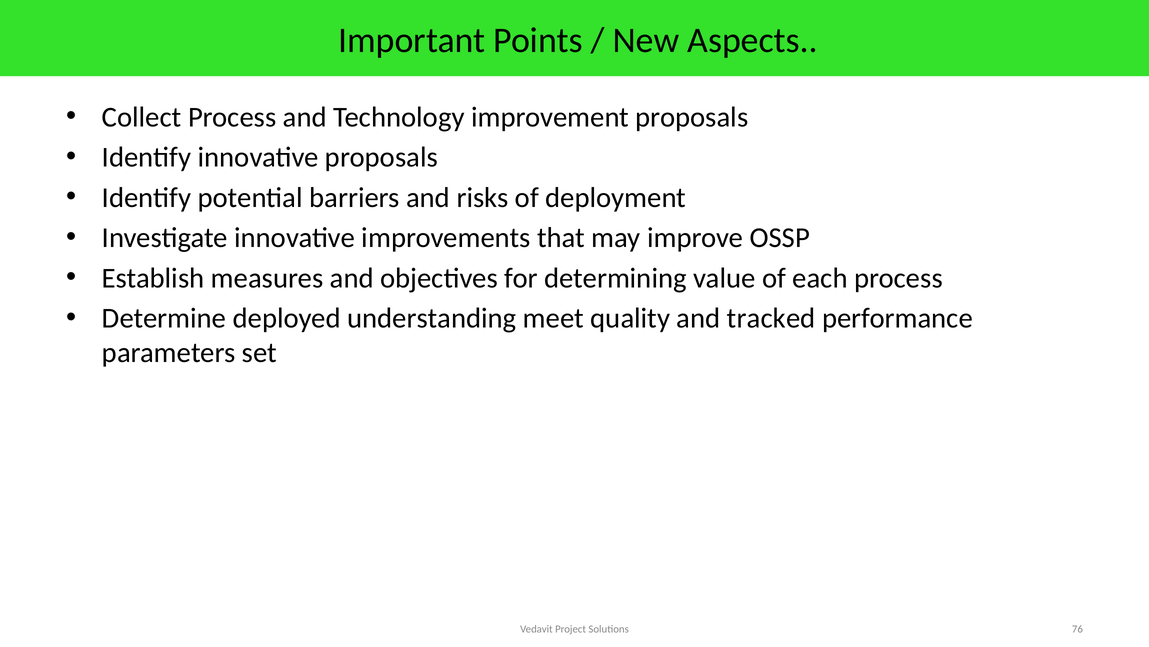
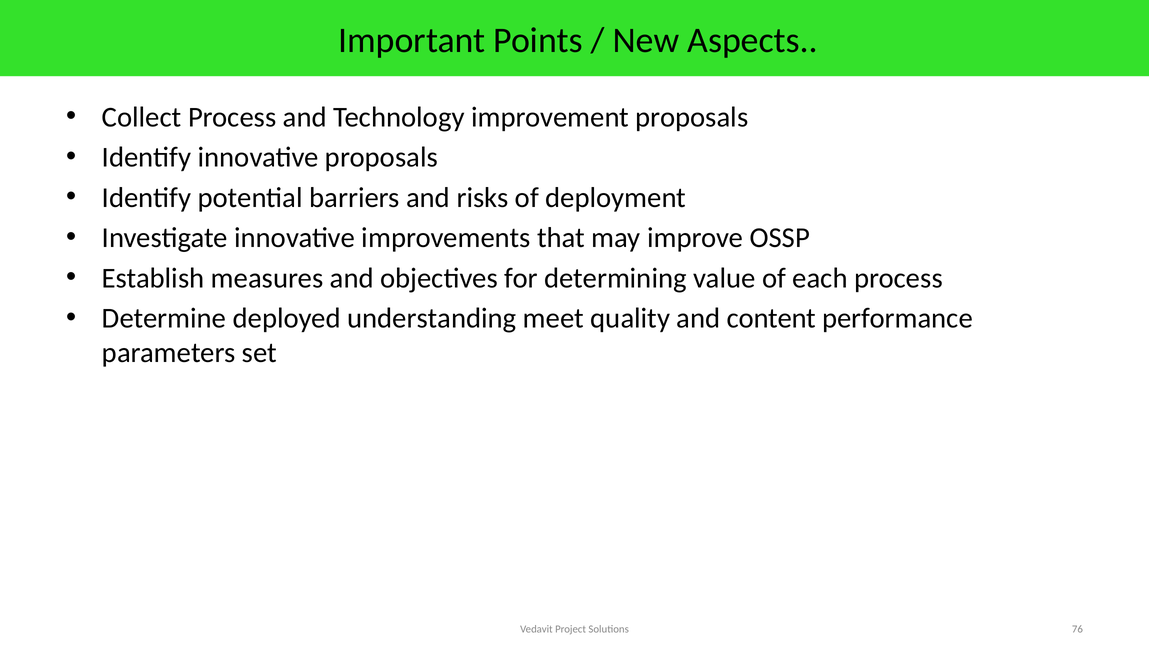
tracked: tracked -> content
